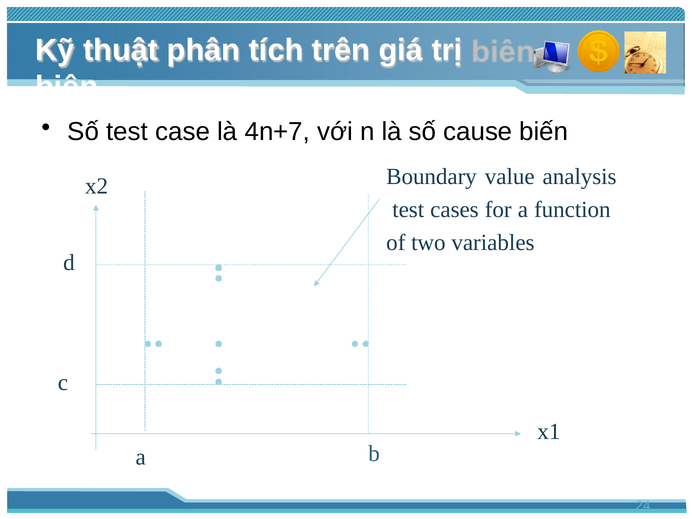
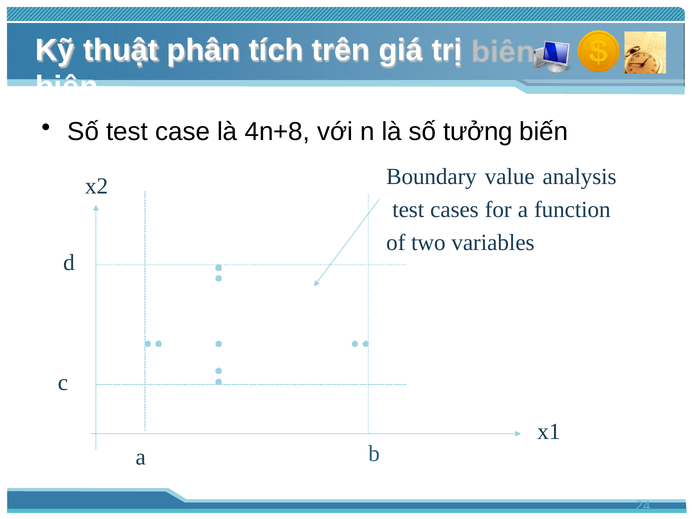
4n+7: 4n+7 -> 4n+8
cause: cause -> tưởng
